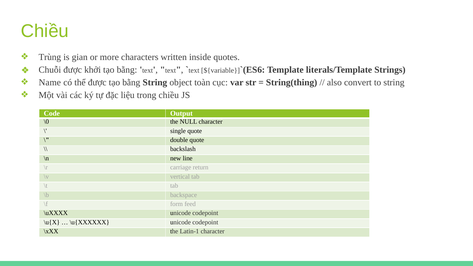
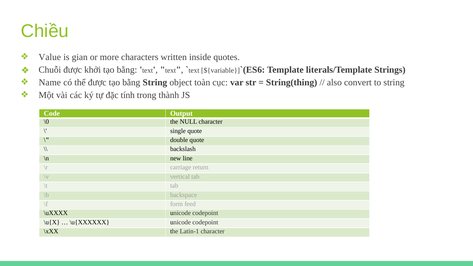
Trùng: Trùng -> Value
liệu: liệu -> tính
trong chiều: chiều -> thành
